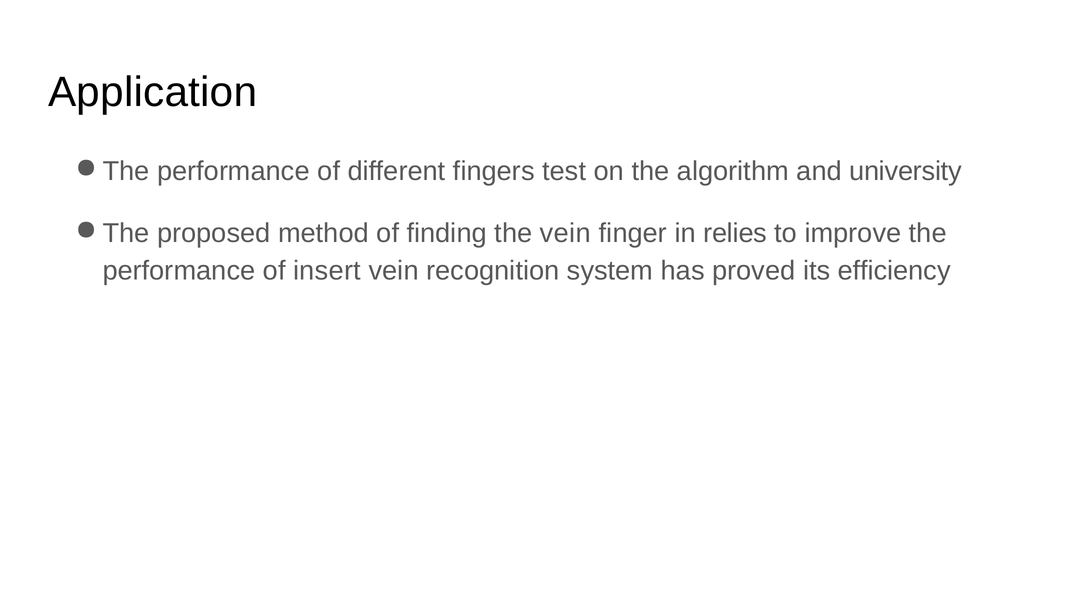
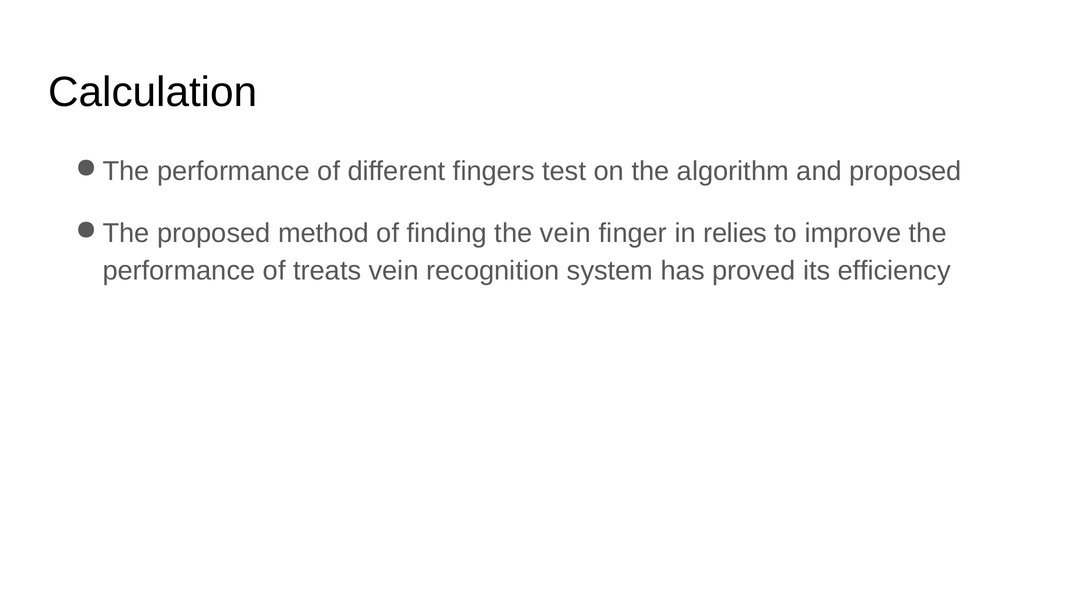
Application: Application -> Calculation
and university: university -> proposed
insert: insert -> treats
